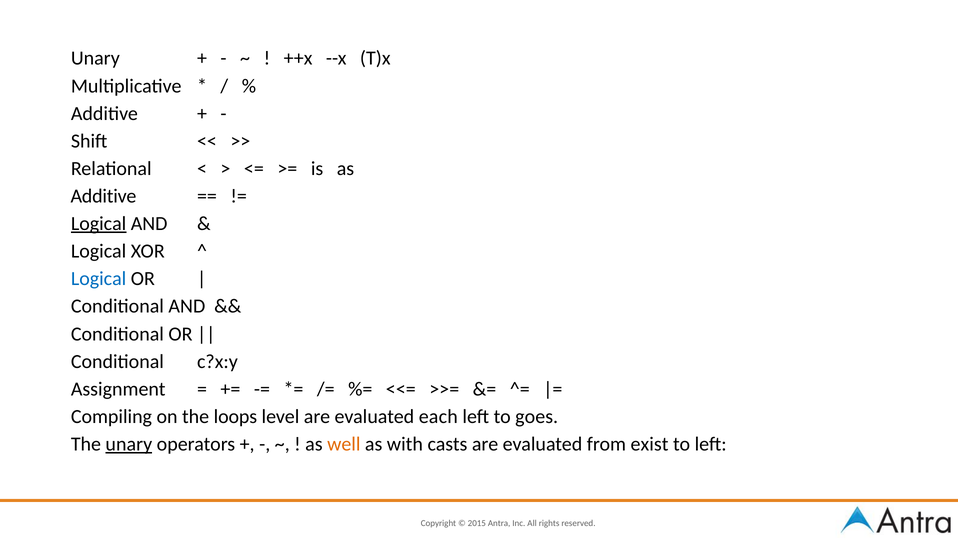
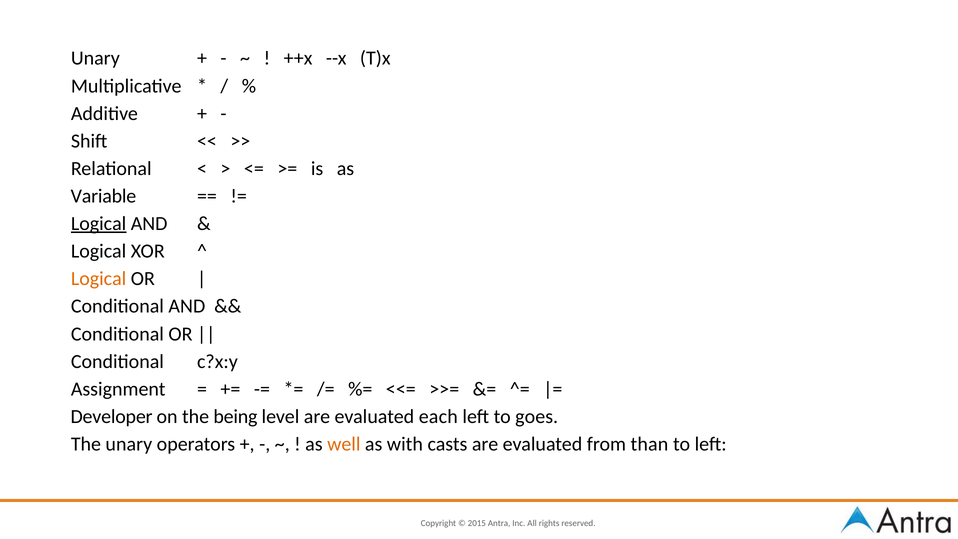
Additive at (103, 196): Additive -> Variable
Logical at (99, 279) colour: blue -> orange
Compiling: Compiling -> Developer
loops: loops -> being
unary at (129, 444) underline: present -> none
exist: exist -> than
